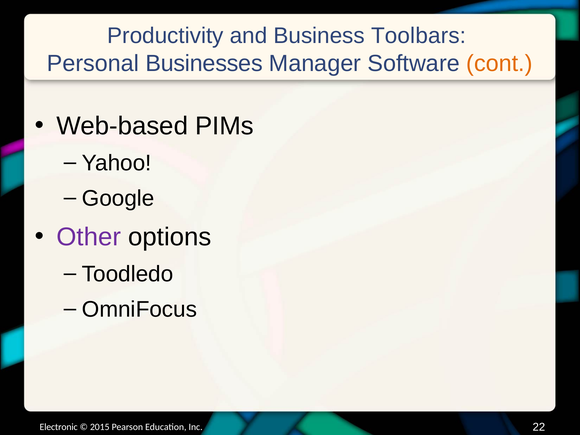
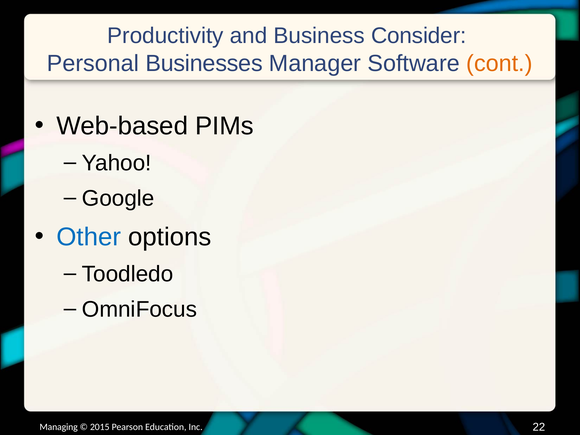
Toolbars: Toolbars -> Consider
Other colour: purple -> blue
Electronic: Electronic -> Managing
